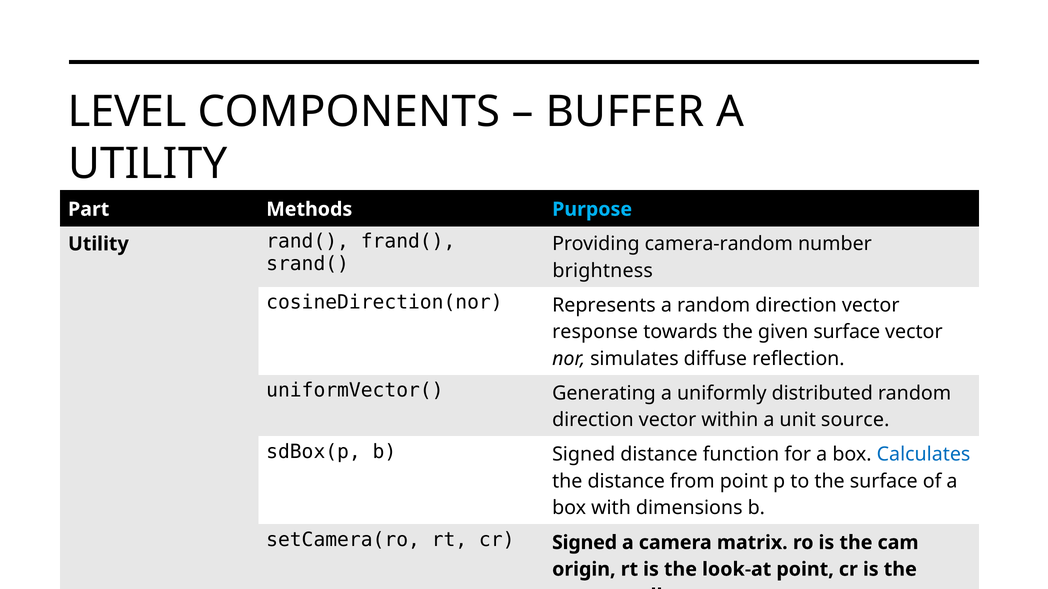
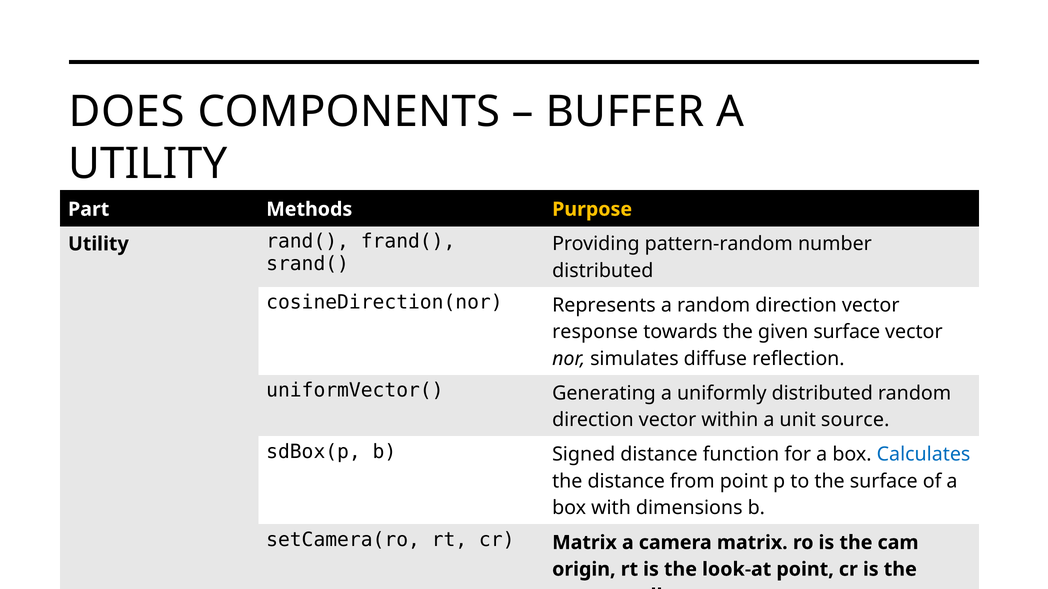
LEVEL: LEVEL -> DOES
Purpose colour: light blue -> yellow
camera-random: camera-random -> pattern-random
brightness at (603, 271): brightness -> distributed
cr Signed: Signed -> Matrix
